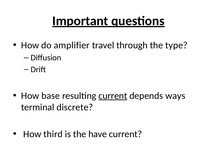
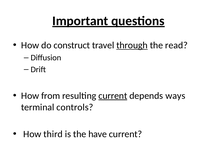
amplifier: amplifier -> construct
through underline: none -> present
type: type -> read
base: base -> from
discrete: discrete -> controls
